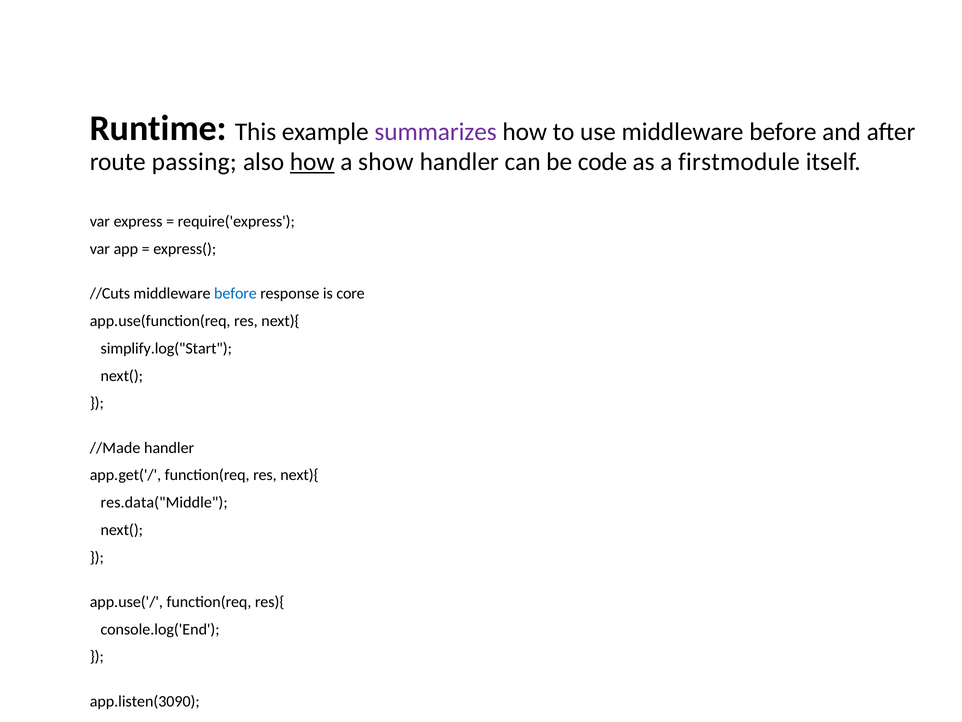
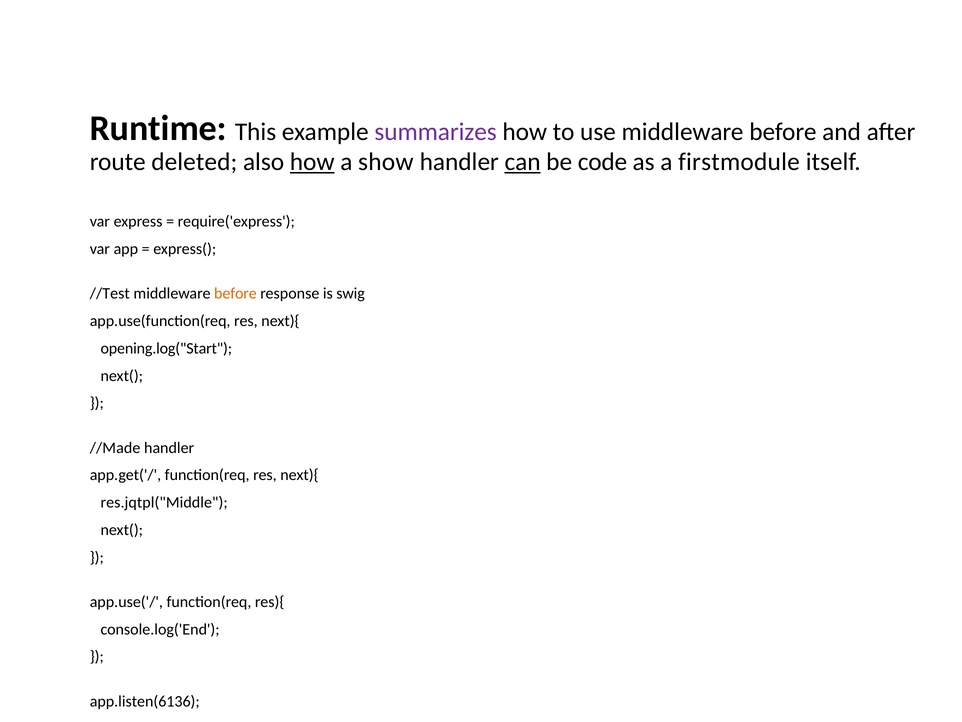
passing: passing -> deleted
can underline: none -> present
//Cuts: //Cuts -> //Test
before at (235, 293) colour: blue -> orange
core: core -> swig
simplify.log("Start: simplify.log("Start -> opening.log("Start
res.data("Middle: res.data("Middle -> res.jqtpl("Middle
app.listen(3090: app.listen(3090 -> app.listen(6136
